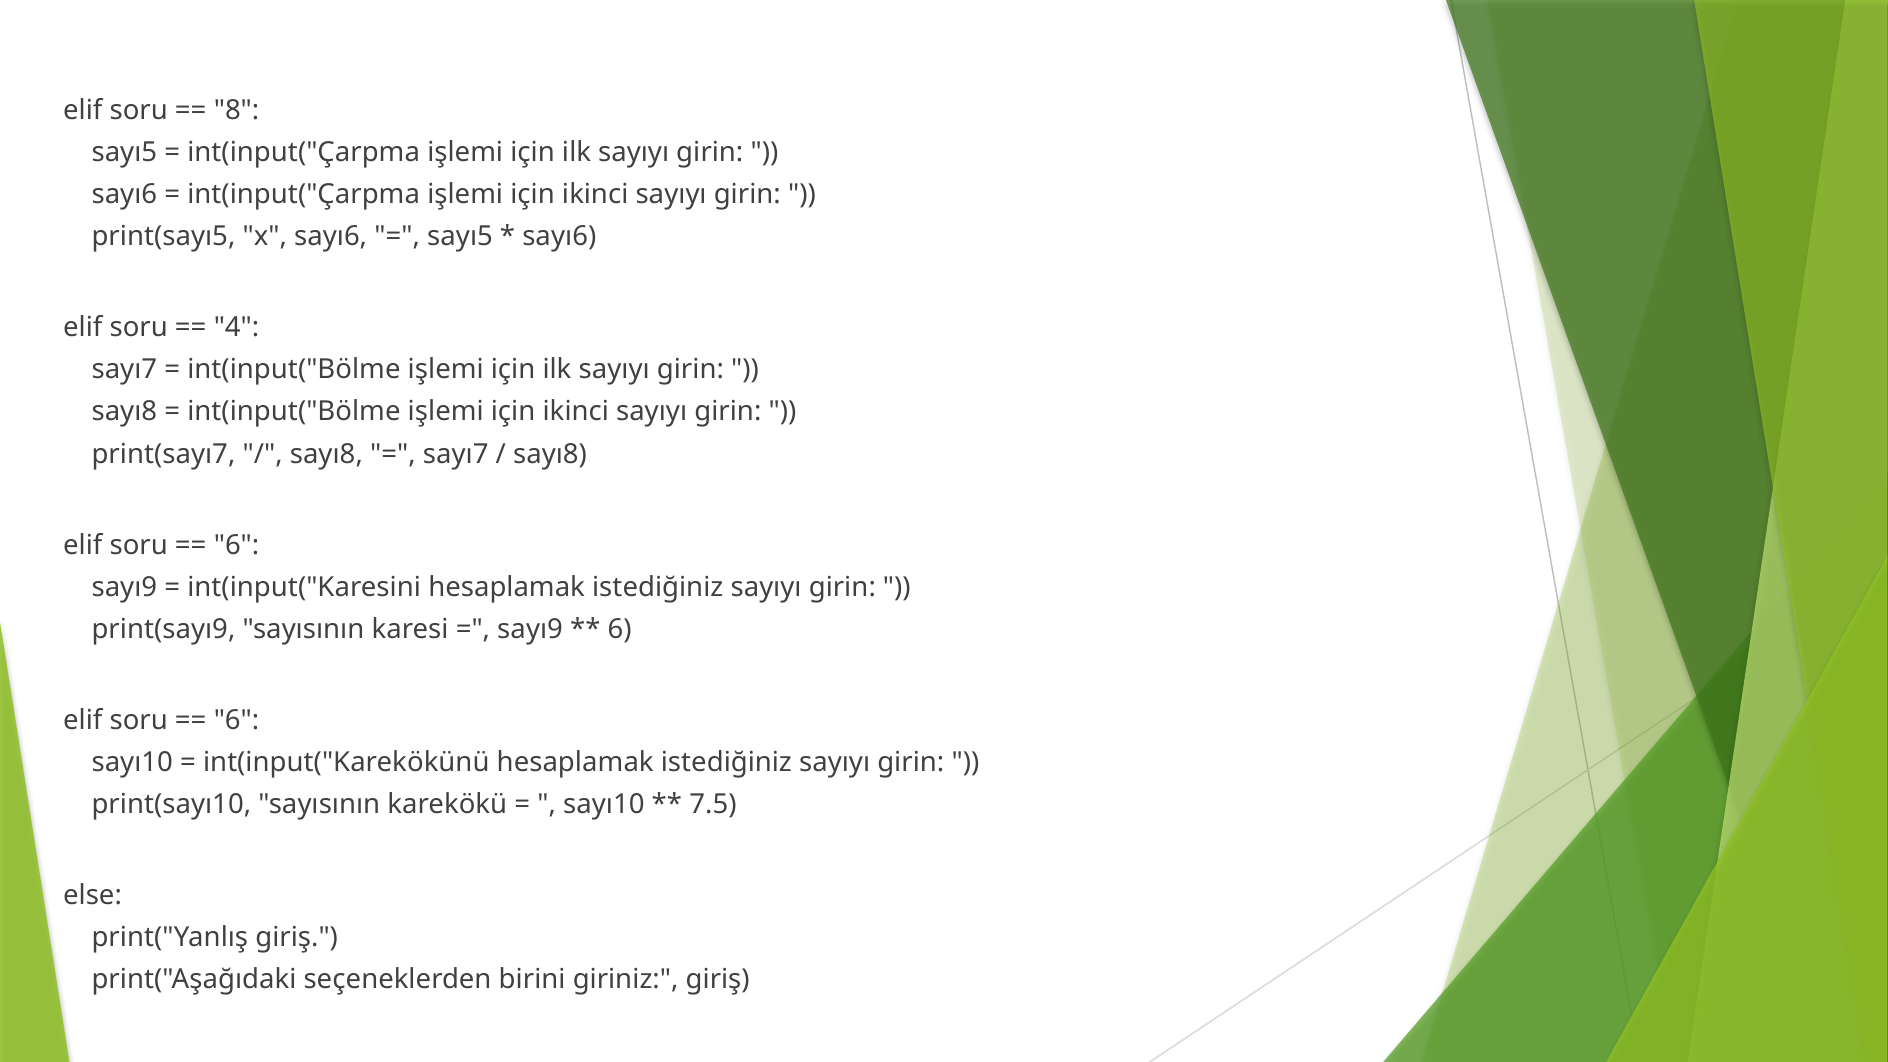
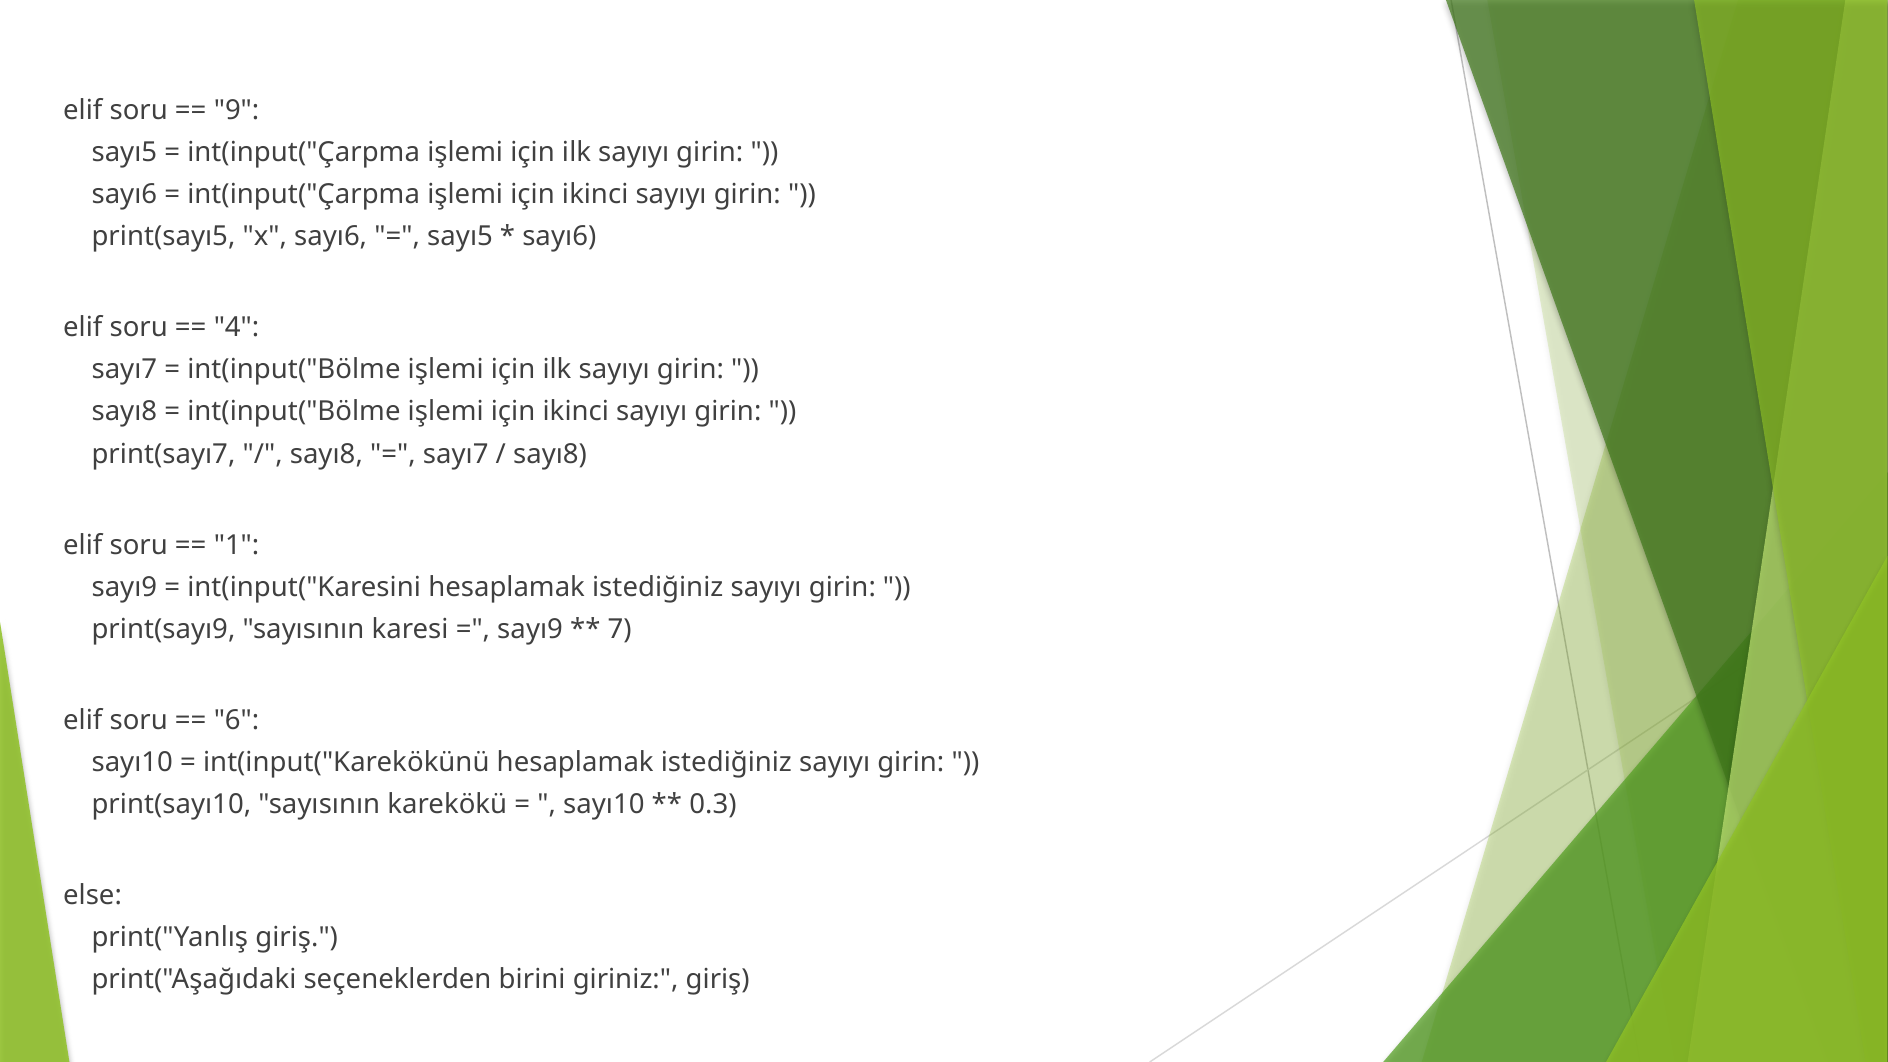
8: 8 -> 9
6 at (237, 545): 6 -> 1
6 at (620, 629): 6 -> 7
7.5: 7.5 -> 0.3
